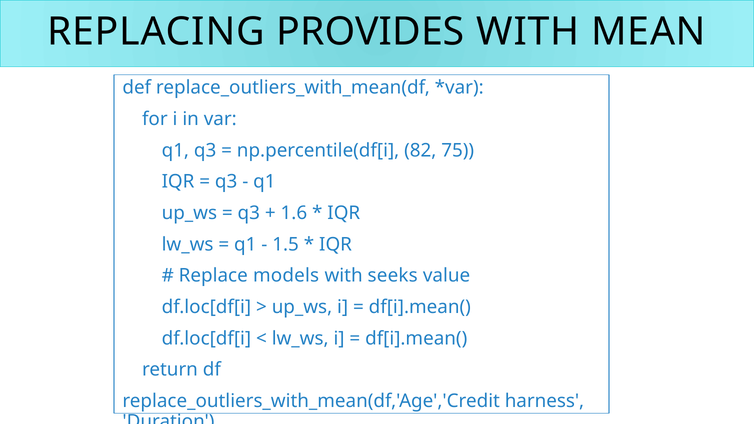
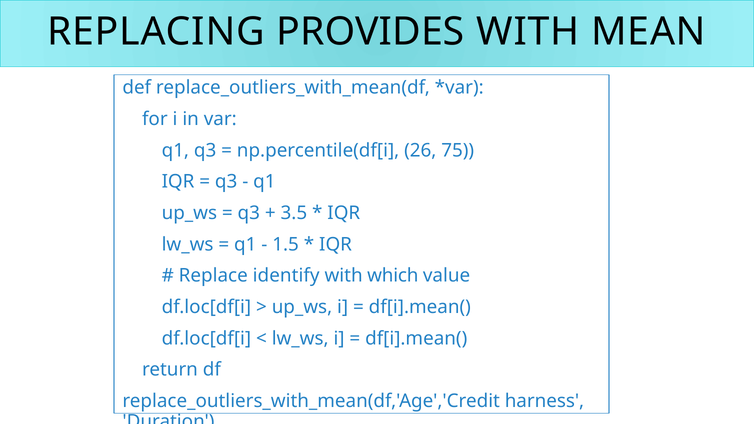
82: 82 -> 26
1.6: 1.6 -> 3.5
models: models -> identify
seeks: seeks -> which
